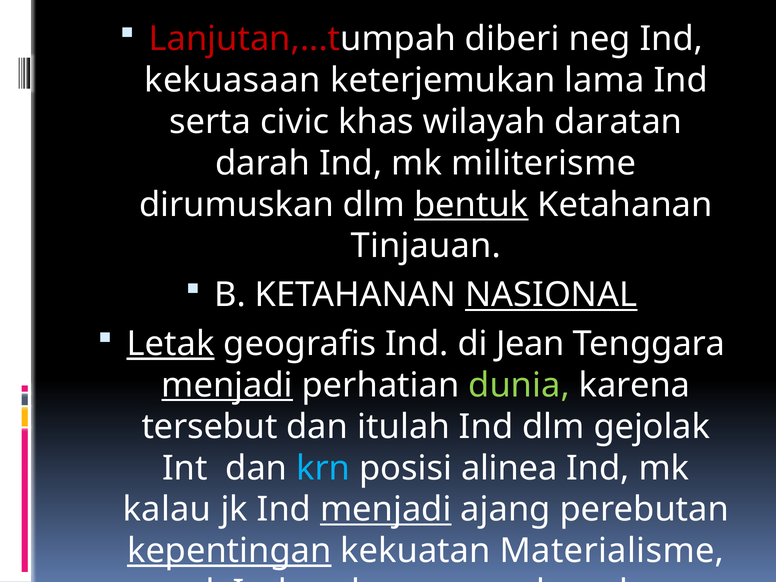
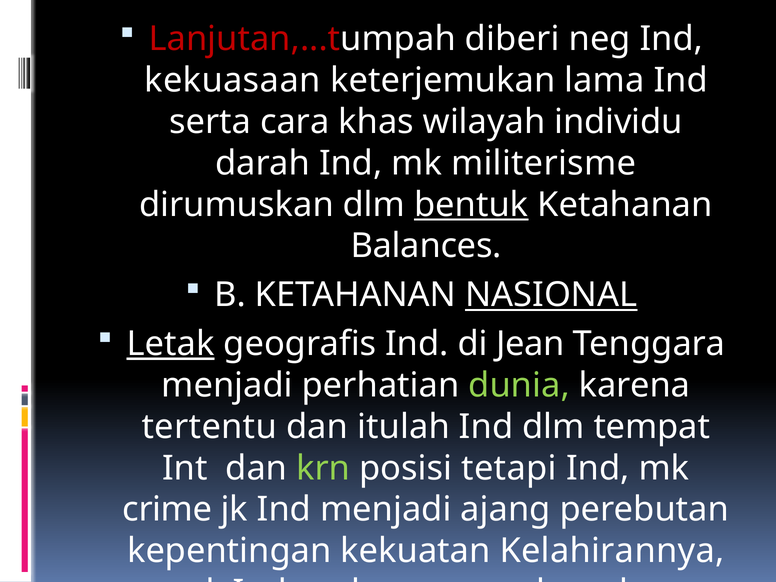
civic: civic -> cara
daratan: daratan -> individu
Tinjauan: Tinjauan -> Balances
menjadi at (227, 385) underline: present -> none
tersebut: tersebut -> tertentu
gejolak: gejolak -> tempat
krn colour: light blue -> light green
alinea: alinea -> tetapi
kalau: kalau -> crime
menjadi at (386, 510) underline: present -> none
kepentingan underline: present -> none
Materialisme: Materialisme -> Kelahirannya
